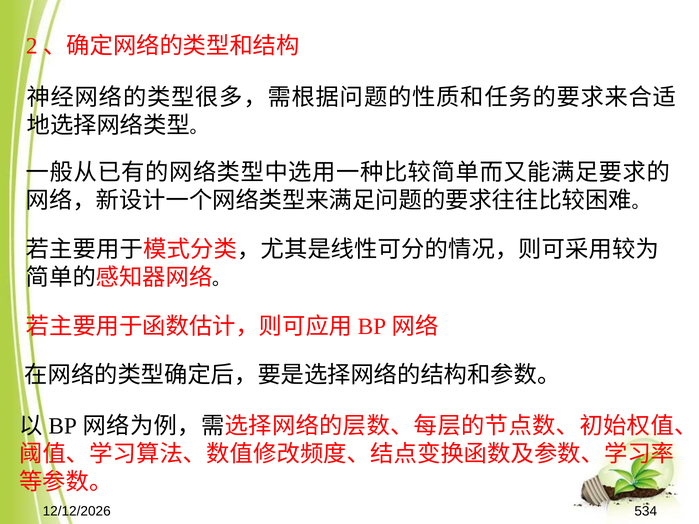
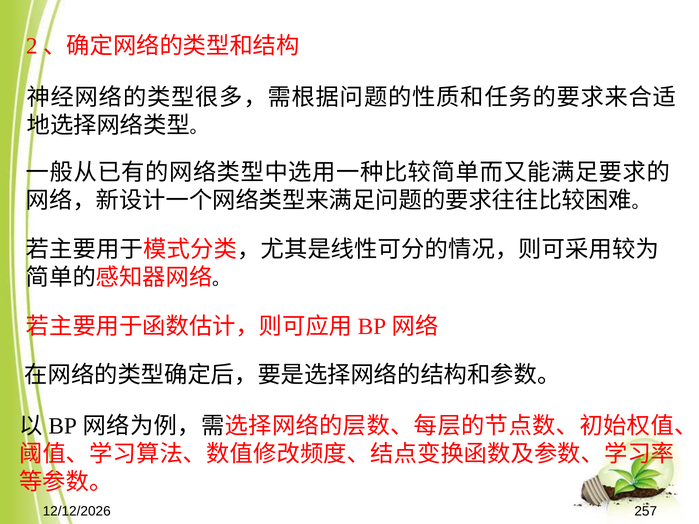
534: 534 -> 257
